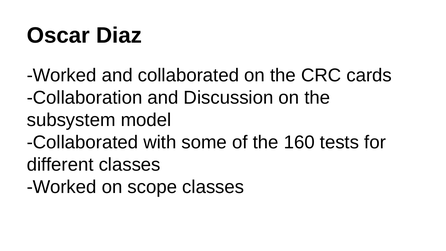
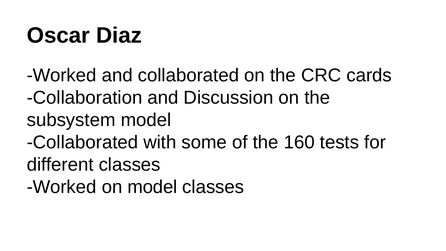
on scope: scope -> model
